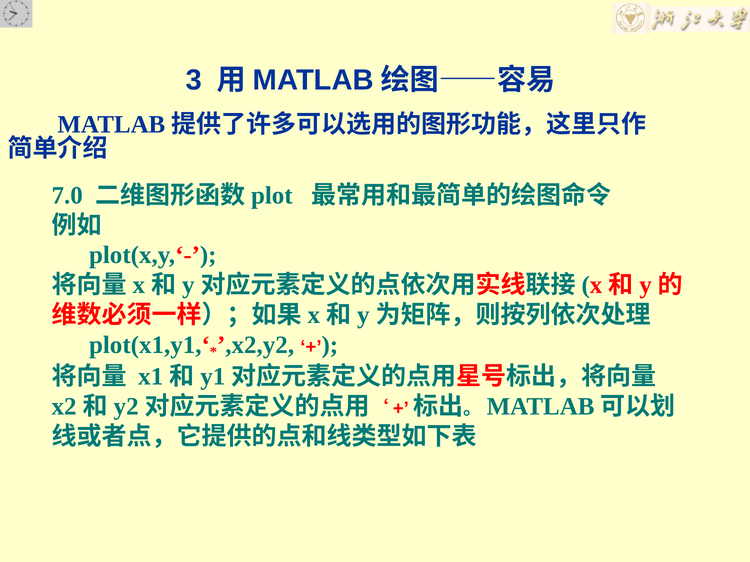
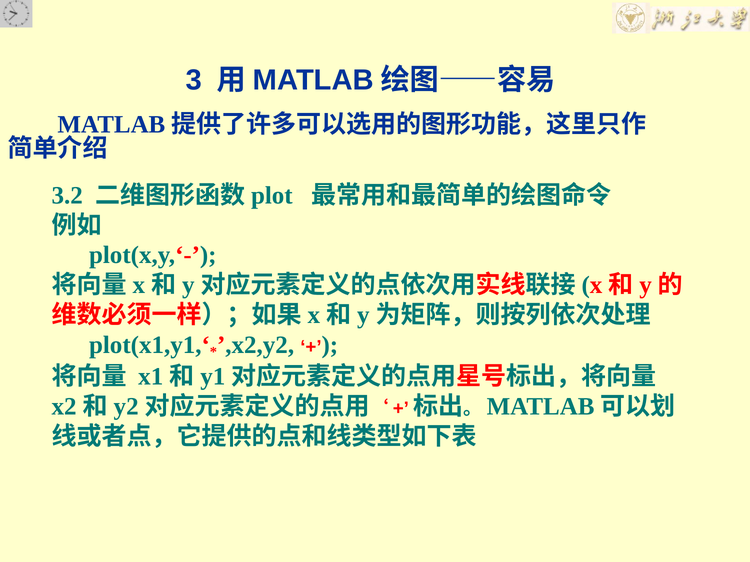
7.0: 7.0 -> 3.2
